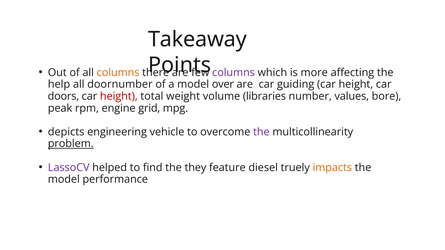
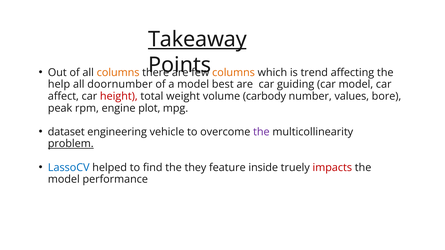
Takeaway underline: none -> present
columns at (233, 73) colour: purple -> orange
more: more -> trend
over: over -> best
height at (356, 84): height -> model
doors: doors -> affect
libraries: libraries -> carbody
grid: grid -> plot
depicts: depicts -> dataset
LassoCV colour: purple -> blue
diesel: diesel -> inside
impacts colour: orange -> red
